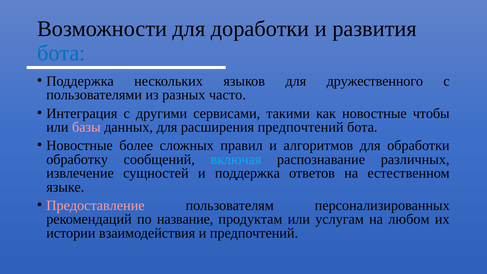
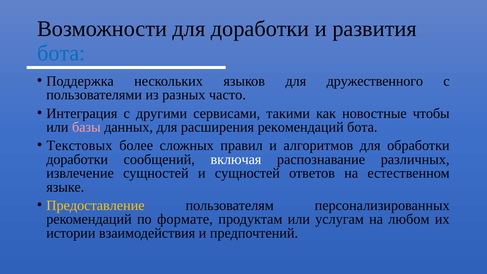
расширения предпочтений: предпочтений -> рекомендаций
Новостные at (80, 146): Новостные -> Текстовых
обработку at (77, 159): обработку -> доработки
включая colour: light blue -> white
и поддержка: поддержка -> сущностей
Предоставление colour: pink -> yellow
название: название -> формате
